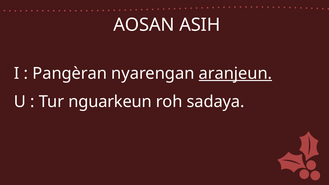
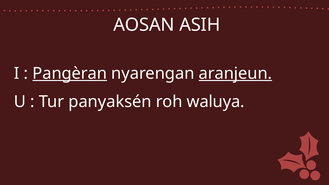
Pangèran underline: none -> present
nguarkeun: nguarkeun -> panyaksén
sadaya: sadaya -> waluya
